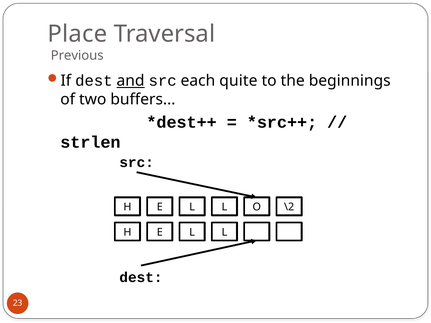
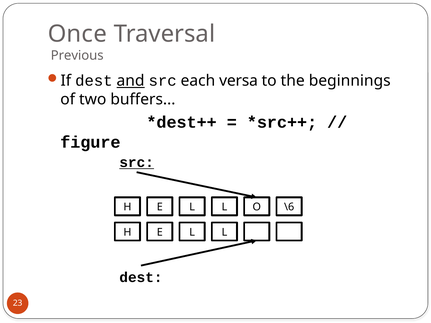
Place: Place -> Once
quite: quite -> versa
strlen: strlen -> figure
src at (137, 163) underline: none -> present
\2: \2 -> \6
